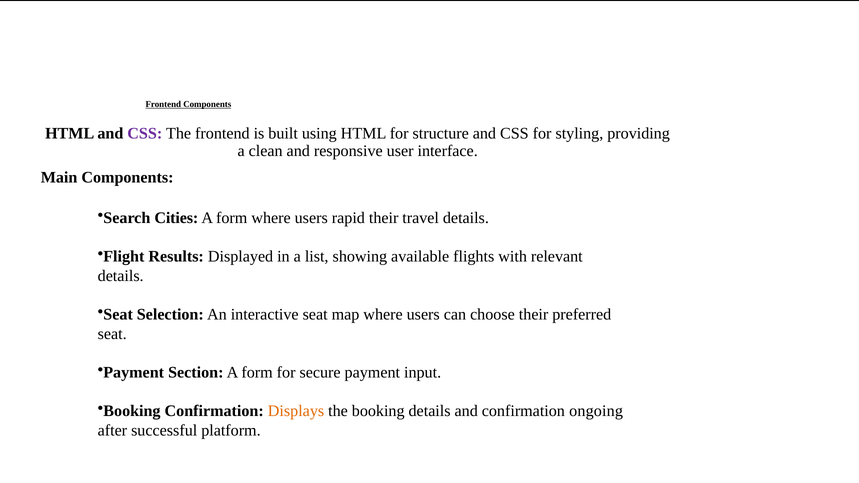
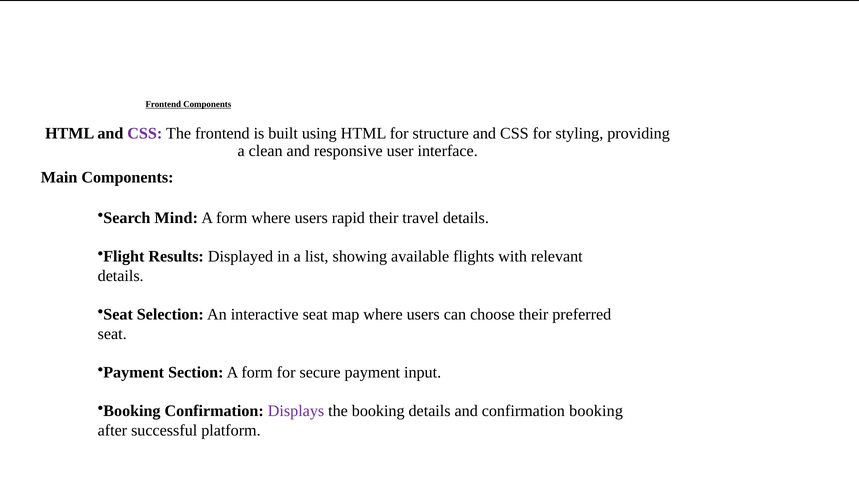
Cities: Cities -> Mind
Displays colour: orange -> purple
confirmation ongoing: ongoing -> booking
